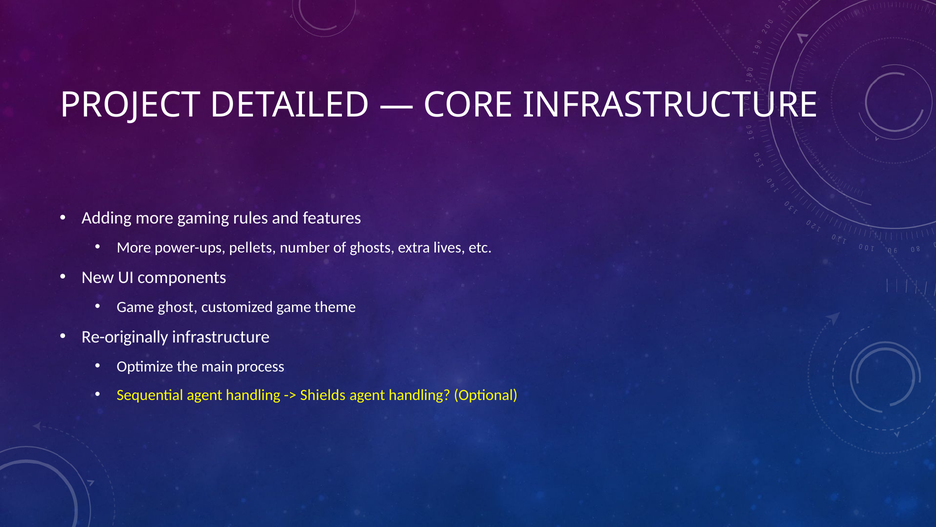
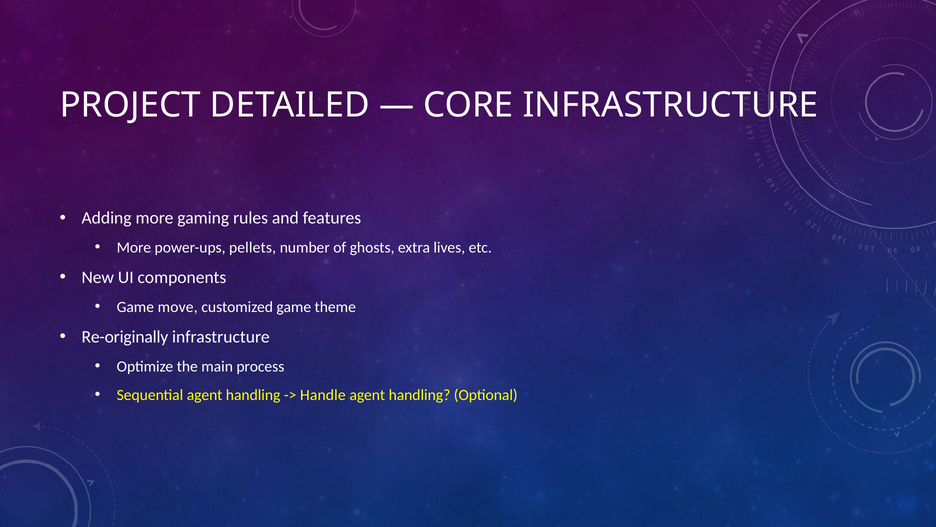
ghost: ghost -> move
Shields: Shields -> Handle
